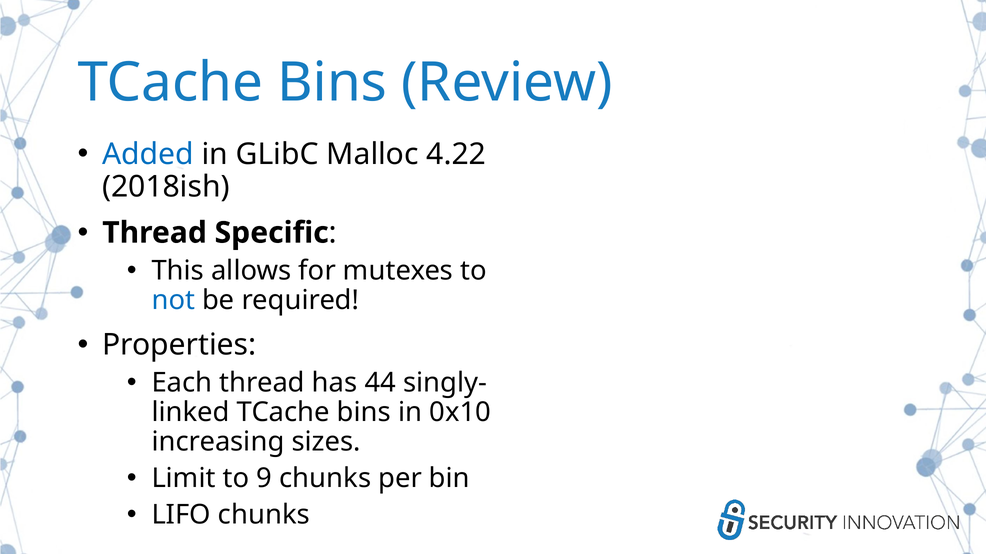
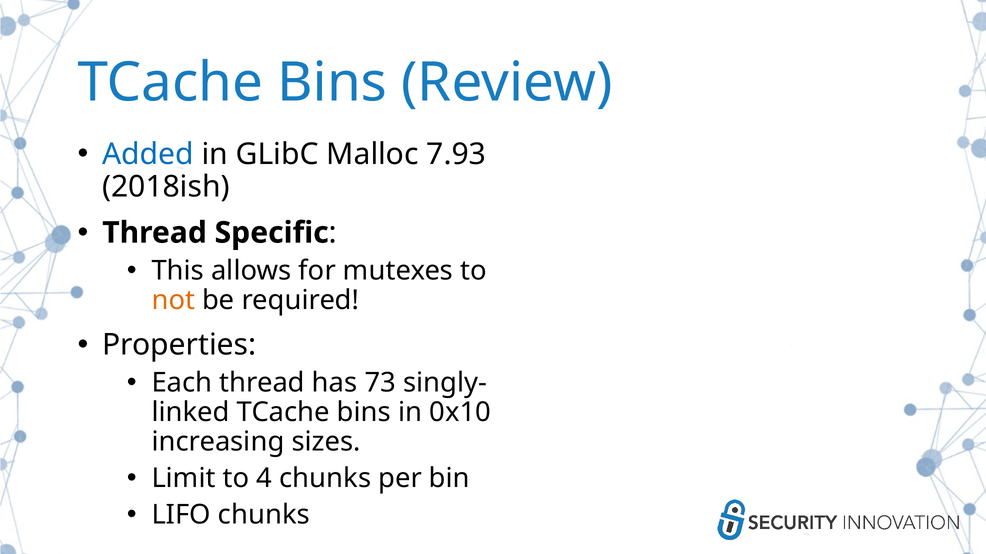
4.22: 4.22 -> 7.93
not colour: blue -> orange
44: 44 -> 73
9: 9 -> 4
